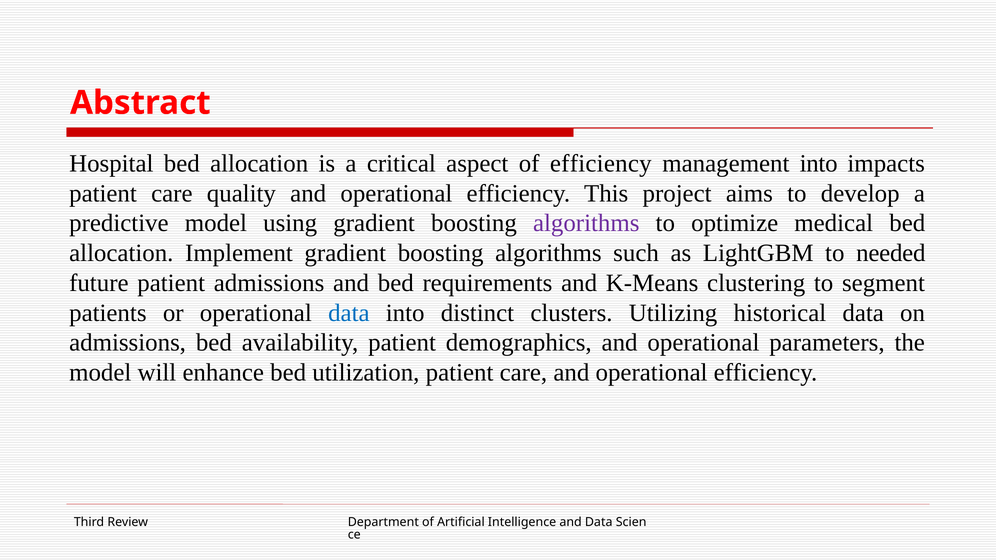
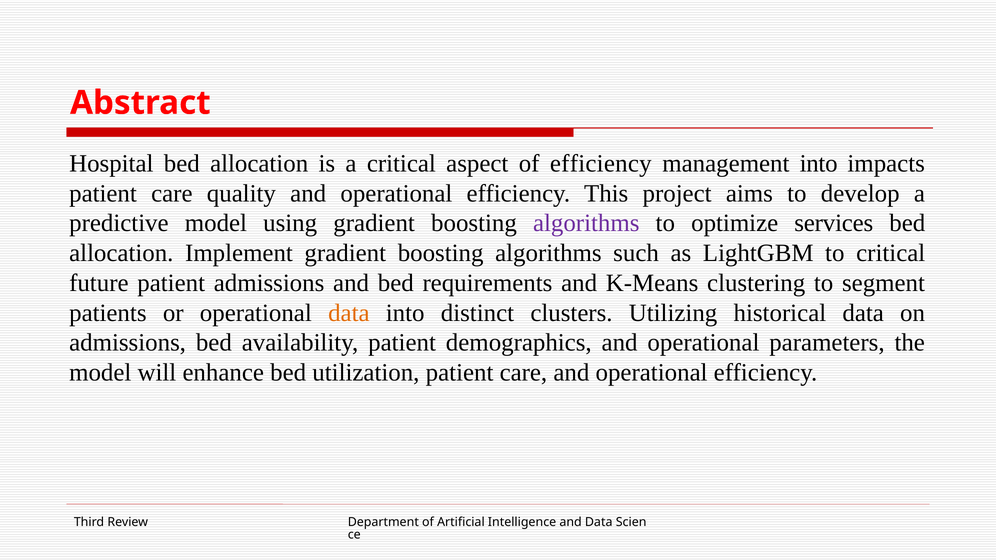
medical: medical -> services
to needed: needed -> critical
data at (349, 313) colour: blue -> orange
